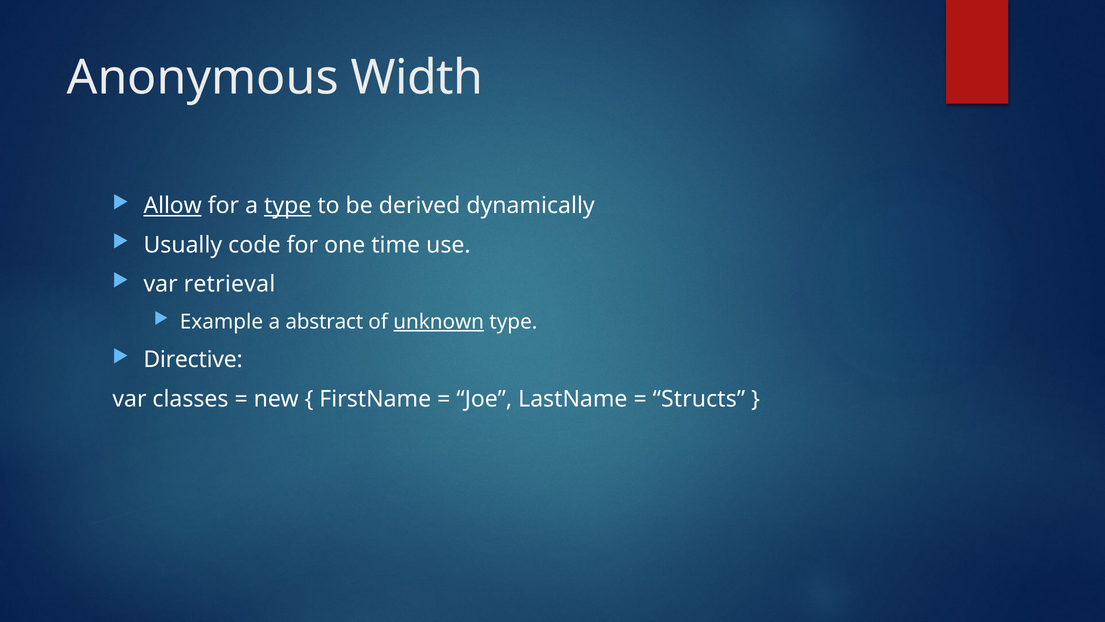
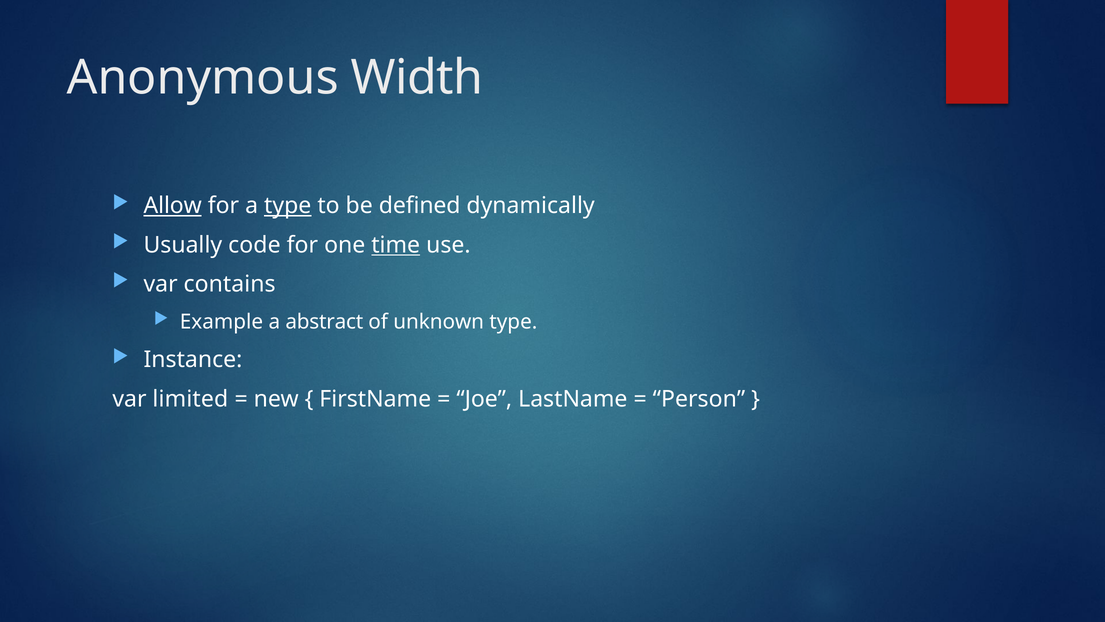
derived: derived -> defined
time underline: none -> present
retrieval: retrieval -> contains
unknown underline: present -> none
Directive: Directive -> Instance
classes: classes -> limited
Structs: Structs -> Person
